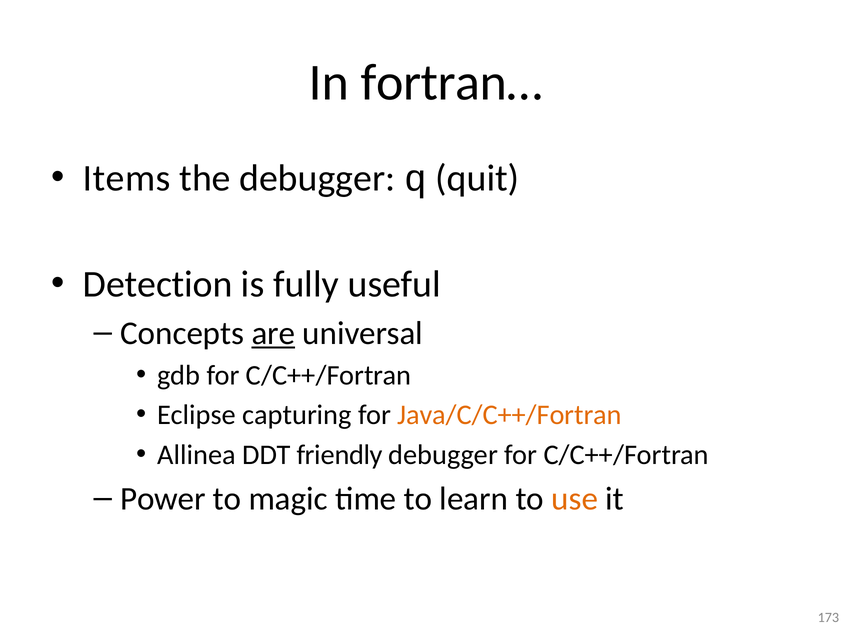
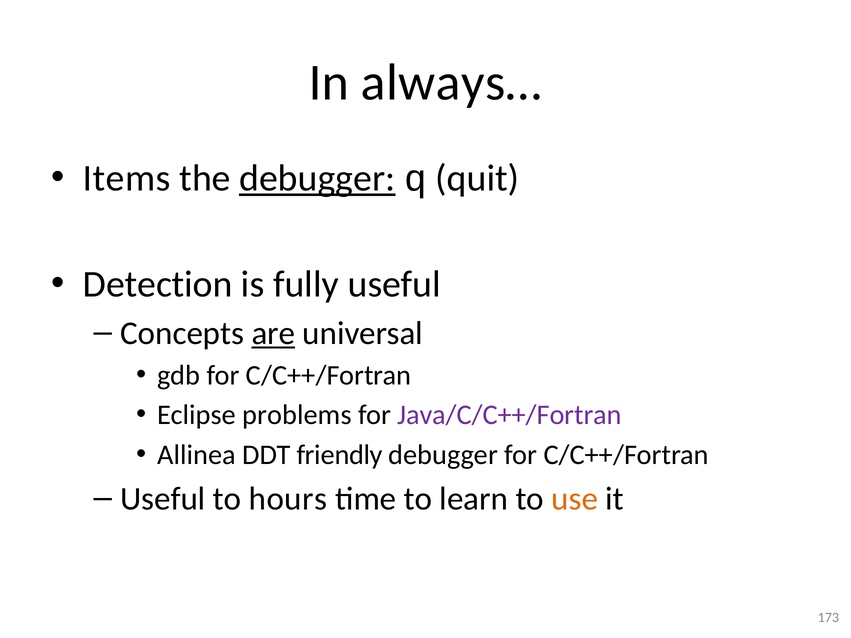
fortran…: fortran… -> always…
debugger at (317, 179) underline: none -> present
capturing: capturing -> problems
Java/C/C++/Fortran colour: orange -> purple
Power at (163, 499): Power -> Useful
magic: magic -> hours
